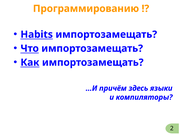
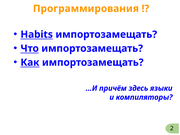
Программированию: Программированию -> Программирования
